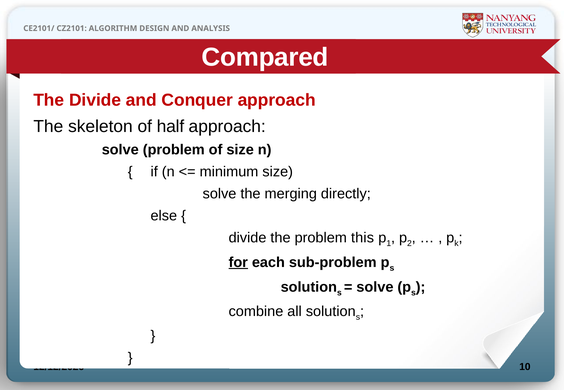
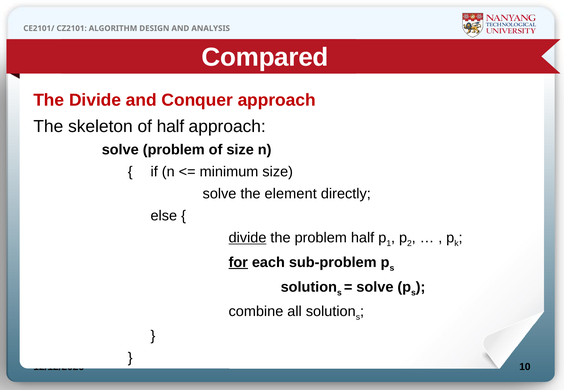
merging: merging -> element
divide at (248, 238) underline: none -> present
problem this: this -> half
